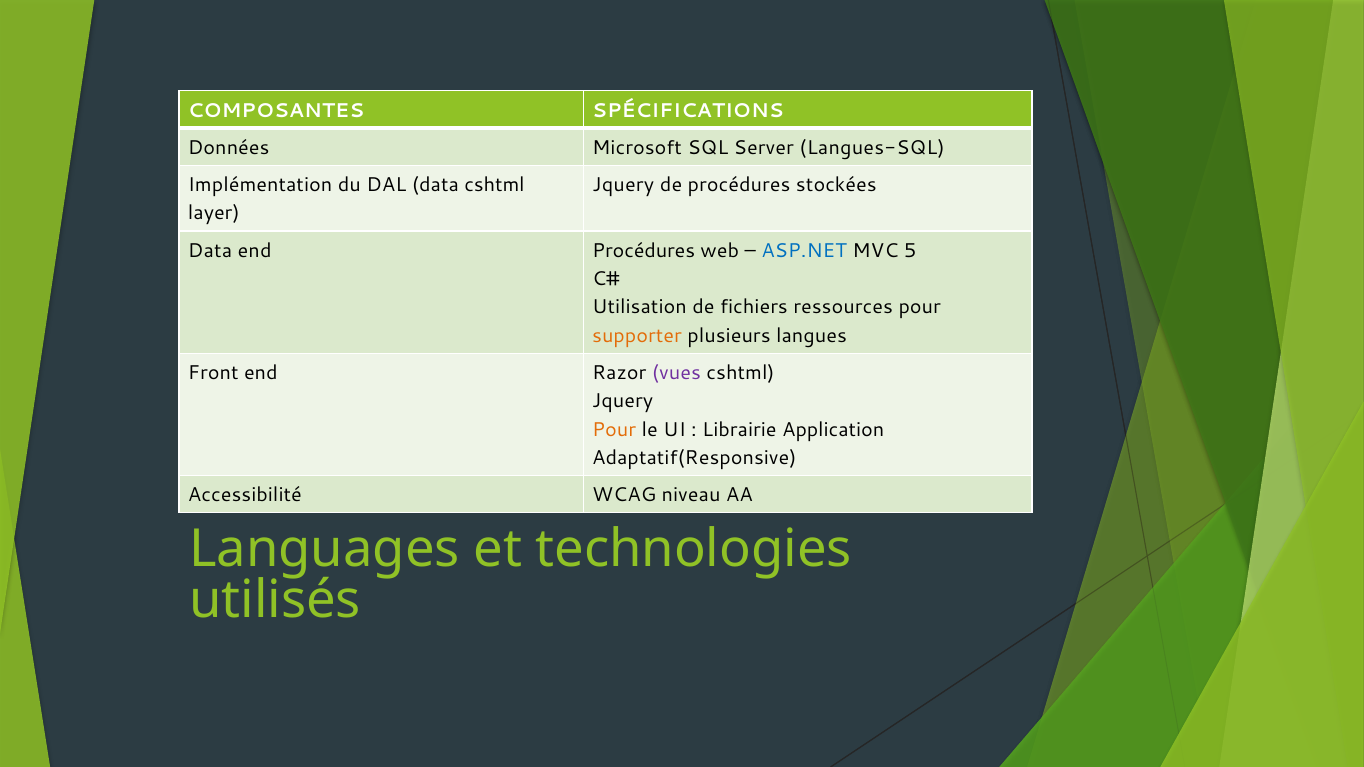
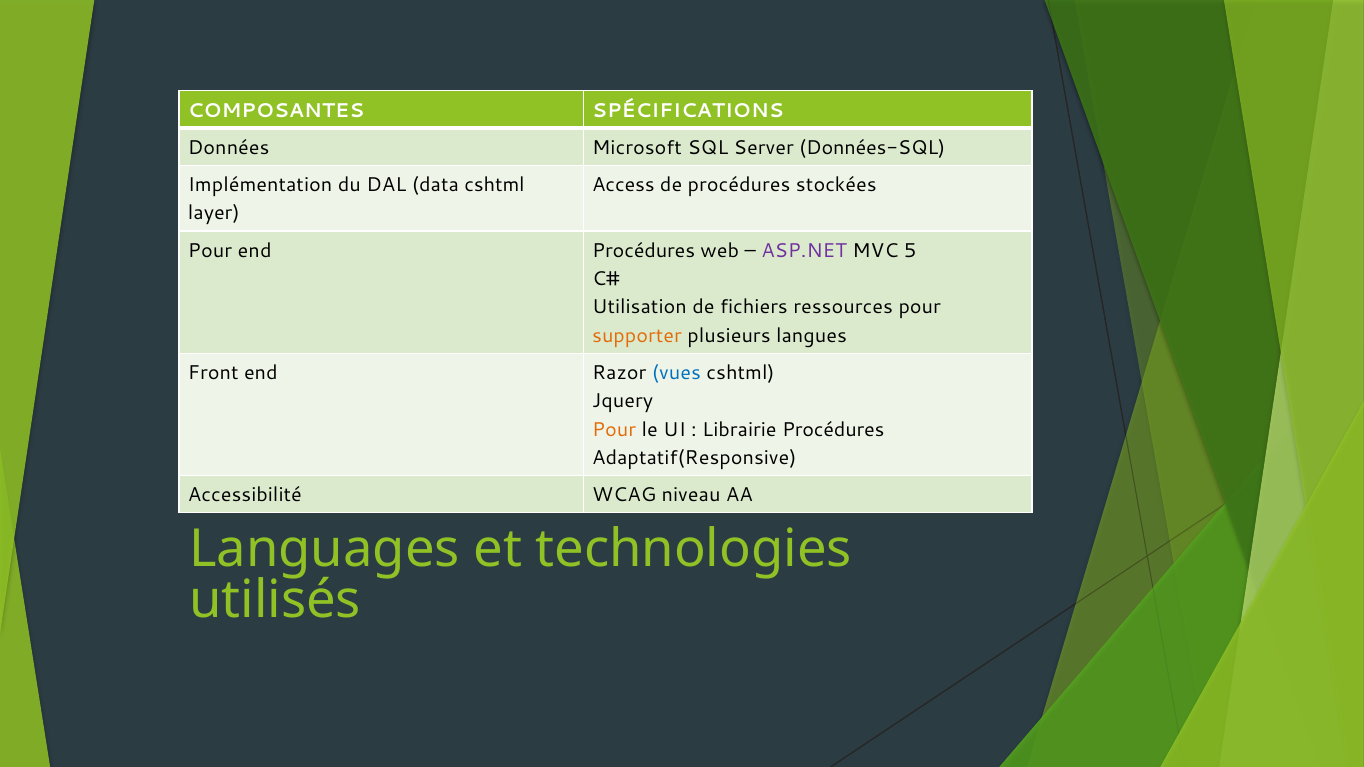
Langues-SQL: Langues-SQL -> Données-SQL
Jquery at (623, 185): Jquery -> Access
Data at (210, 251): Data -> Pour
ASP.NET colour: blue -> purple
vues colour: purple -> blue
Librairie Application: Application -> Procédures
